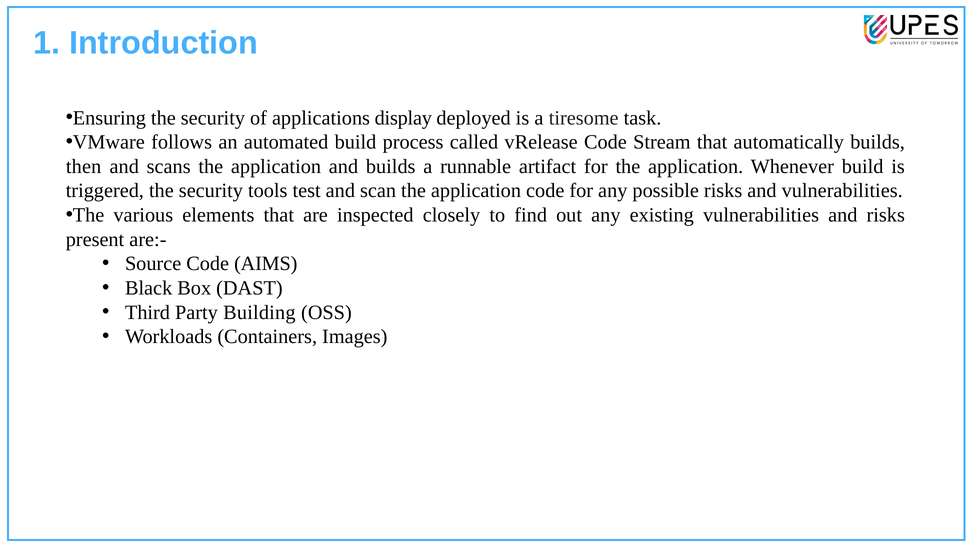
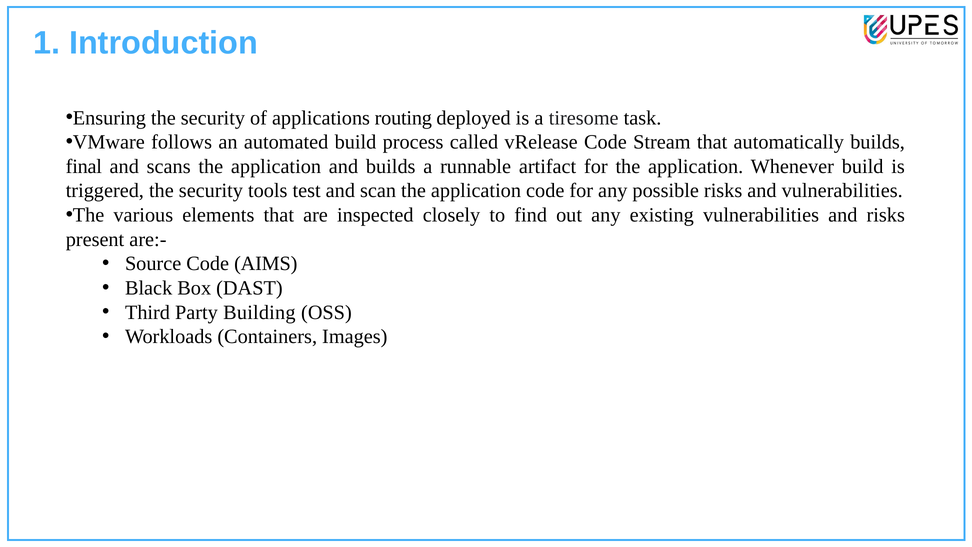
display: display -> routing
then: then -> final
